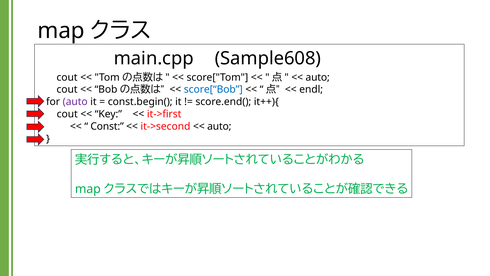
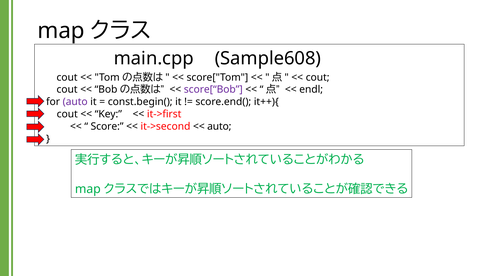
auto at (318, 77): auto -> cout
score[“Bob colour: blue -> purple
Const: Const -> Score
